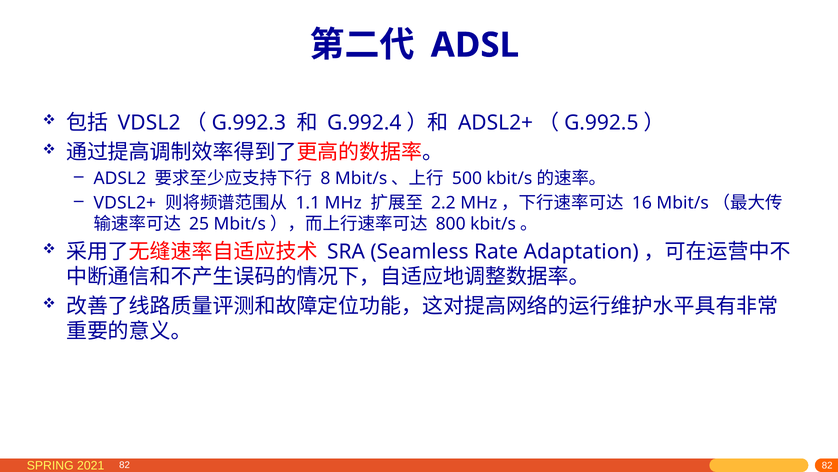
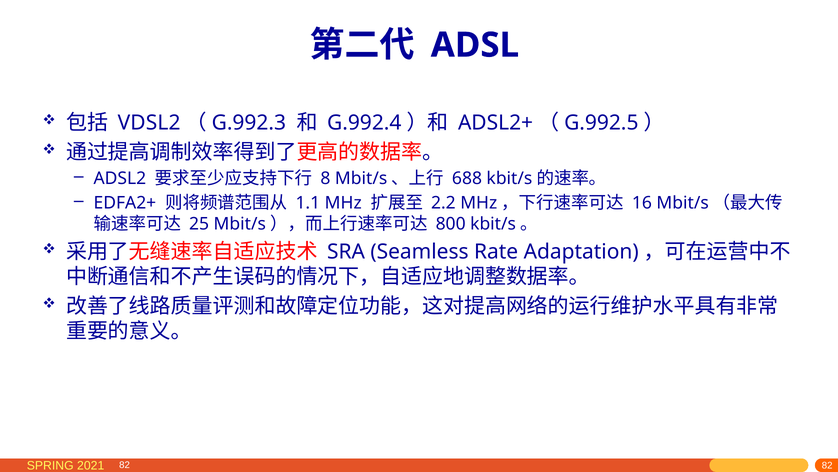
500: 500 -> 688
VDSL2+: VDSL2+ -> EDFA2+
